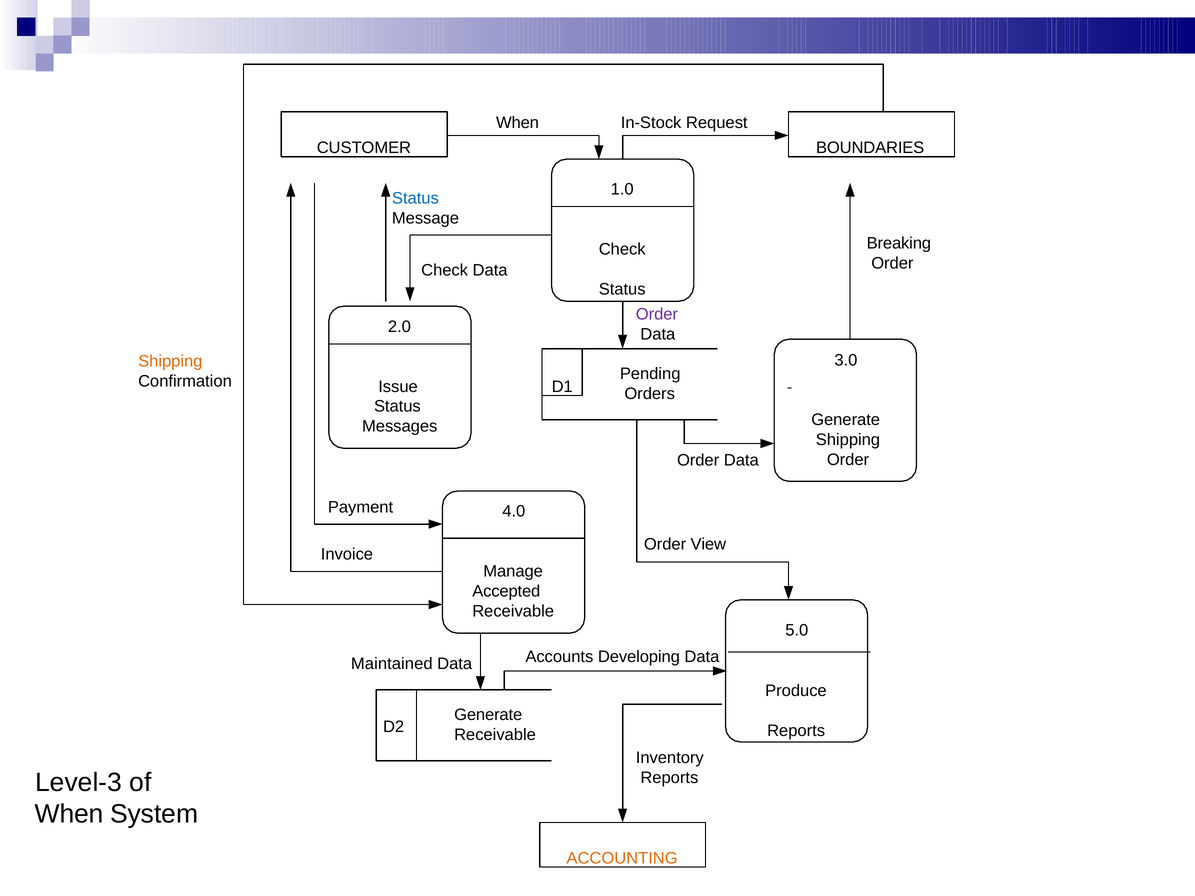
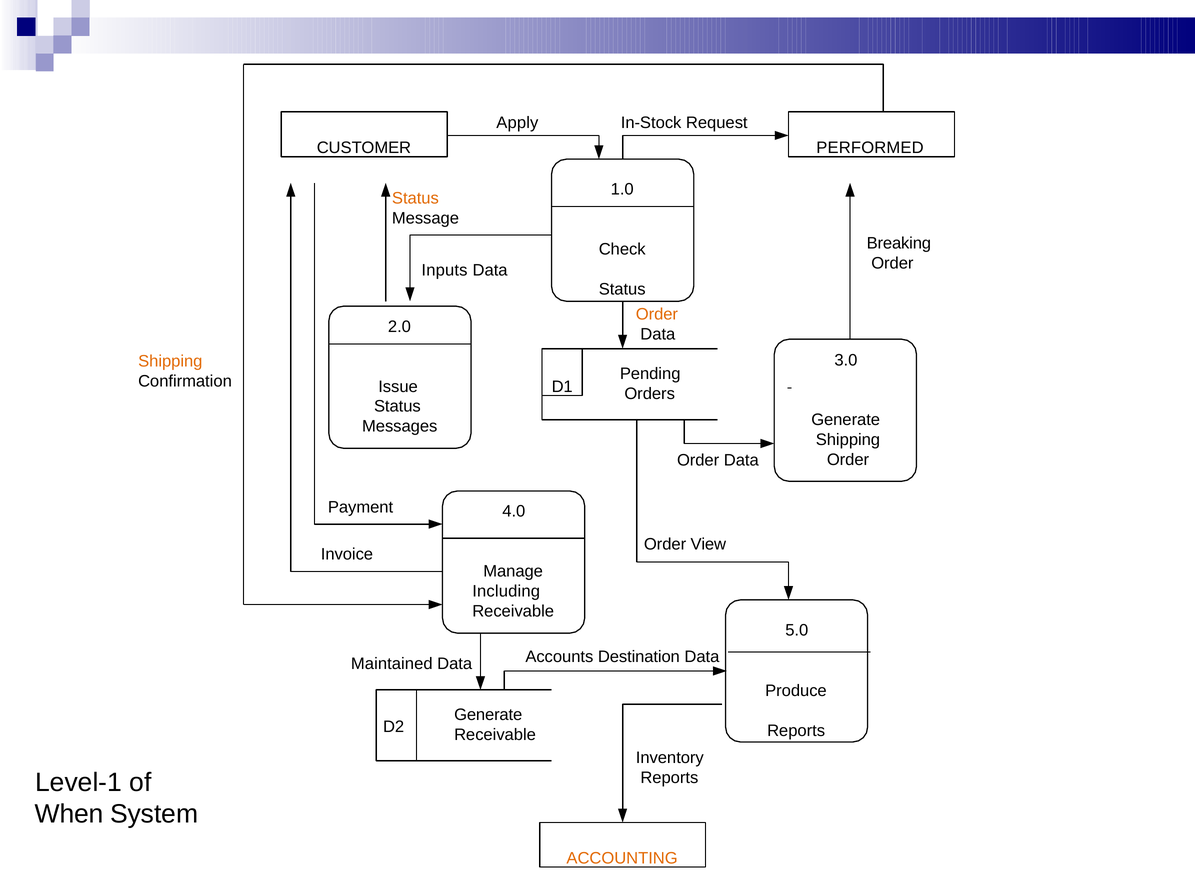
When at (518, 123): When -> Apply
BOUNDARIES: BOUNDARIES -> PERFORMED
Status at (415, 198) colour: blue -> orange
Check at (445, 270): Check -> Inputs
Order at (657, 314) colour: purple -> orange
Accepted: Accepted -> Including
Developing: Developing -> Destination
Level-3: Level-3 -> Level-1
